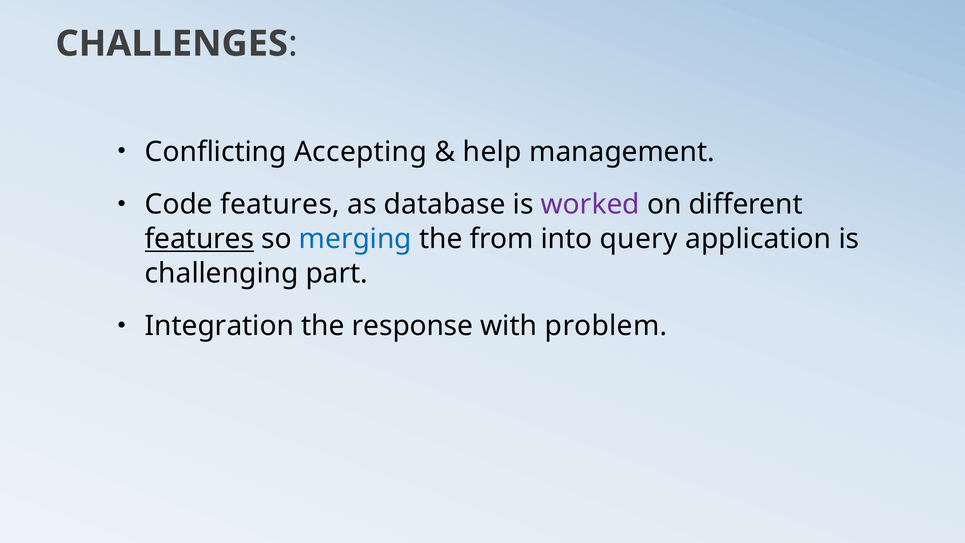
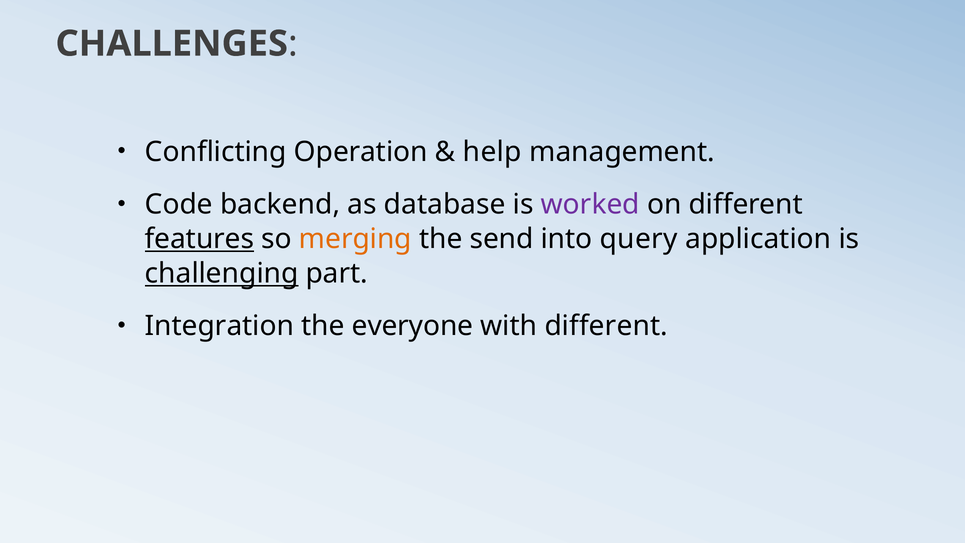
Accepting: Accepting -> Operation
Code features: features -> backend
merging colour: blue -> orange
from: from -> send
challenging underline: none -> present
response: response -> everyone
with problem: problem -> different
